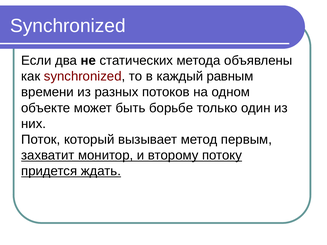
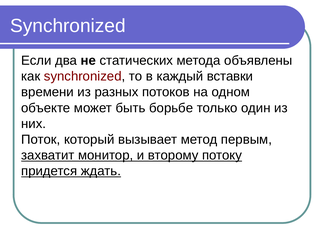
равным: равным -> вставки
